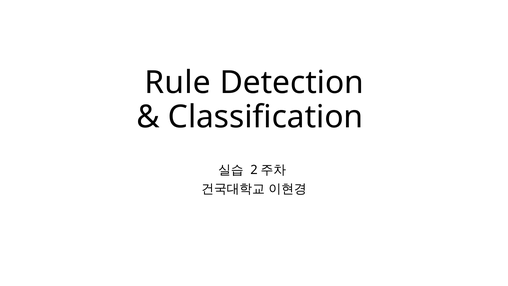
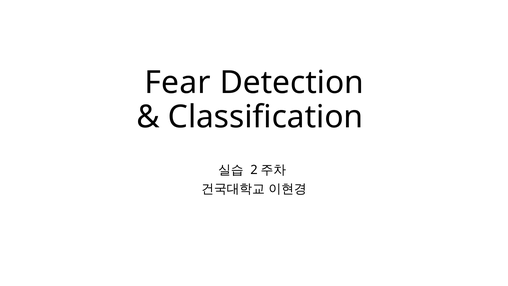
Rule: Rule -> Fear
